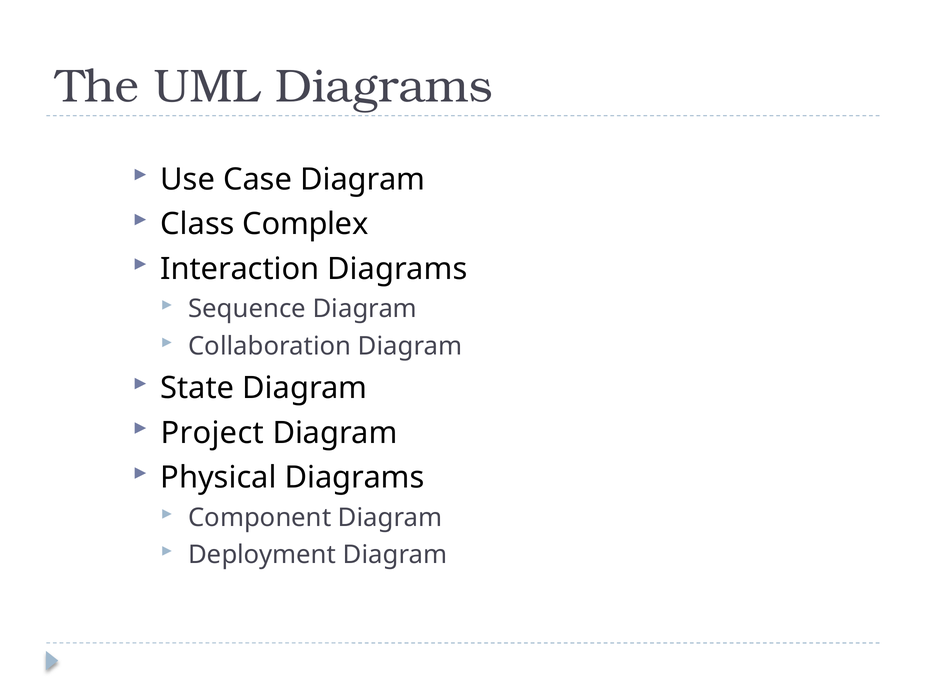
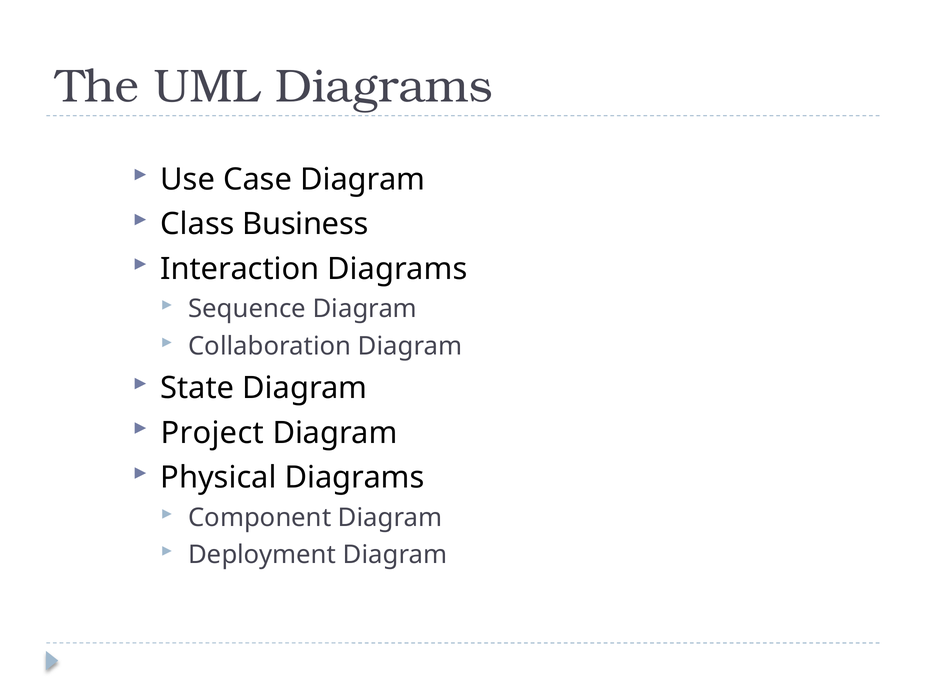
Complex: Complex -> Business
